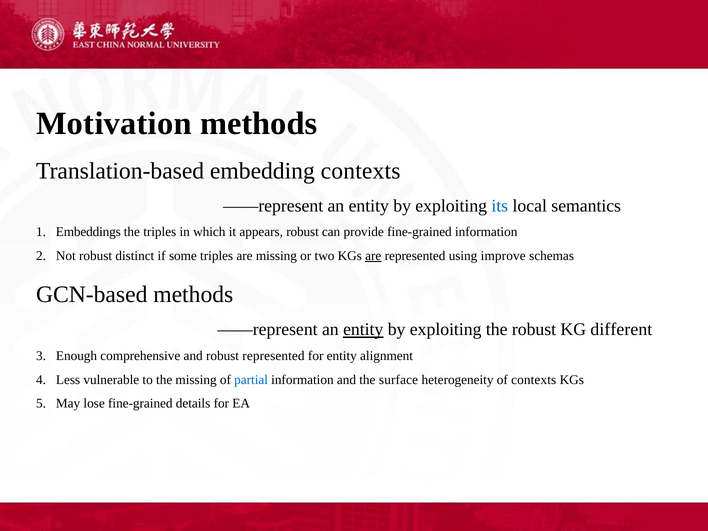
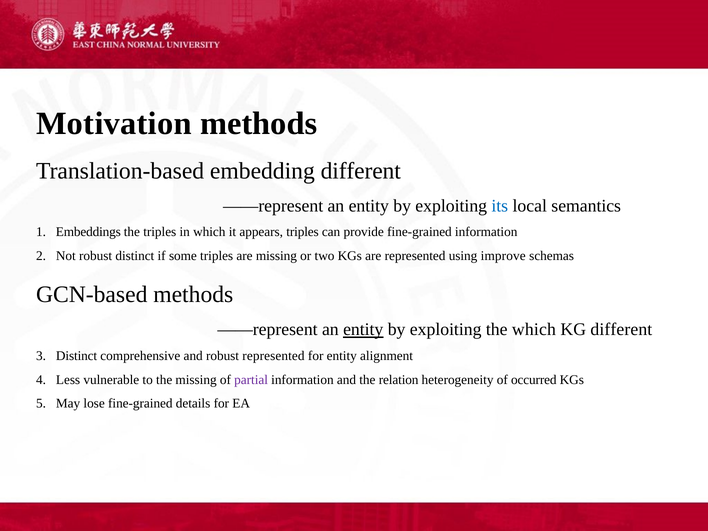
embedding contexts: contexts -> different
appears robust: robust -> triples
are at (373, 256) underline: present -> none
the robust: robust -> which
Enough at (77, 356): Enough -> Distinct
partial colour: blue -> purple
surface: surface -> relation
of contexts: contexts -> occurred
